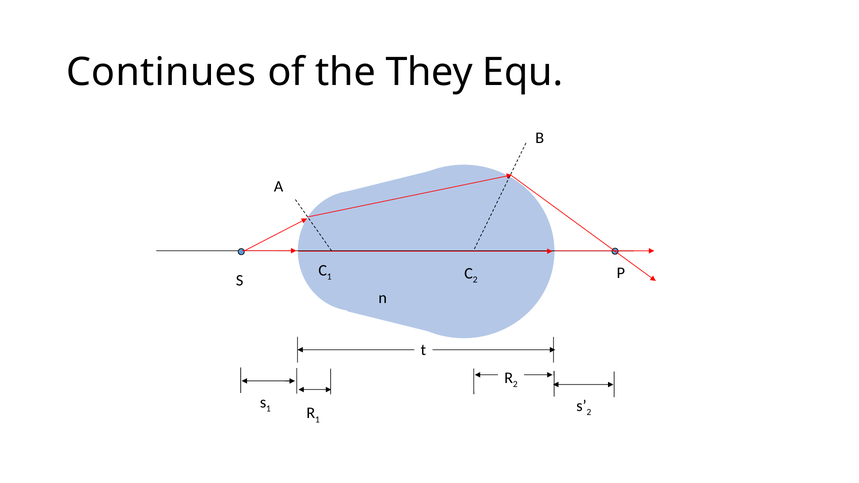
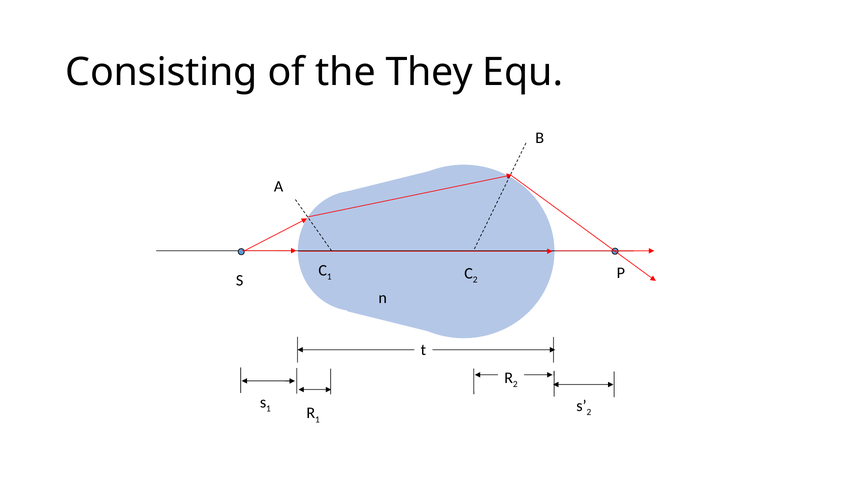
Continues: Continues -> Consisting
